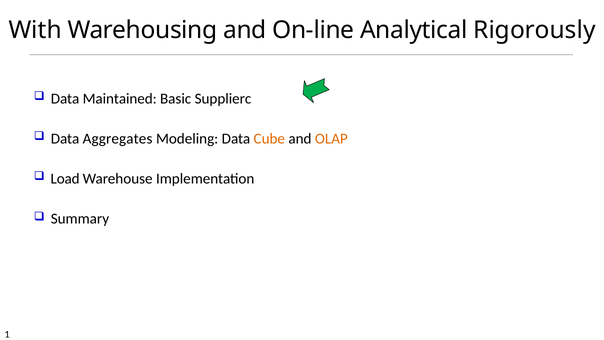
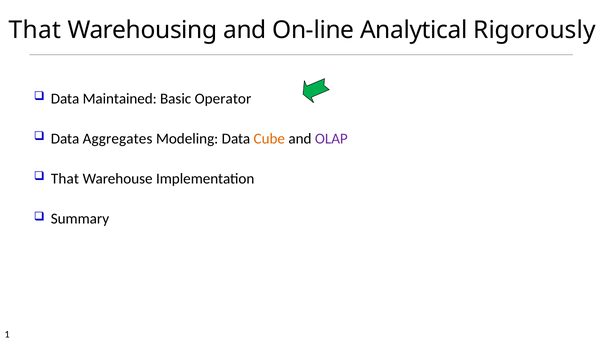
With at (35, 30): With -> That
Supplierc: Supplierc -> Operator
OLAP colour: orange -> purple
Load at (65, 179): Load -> That
